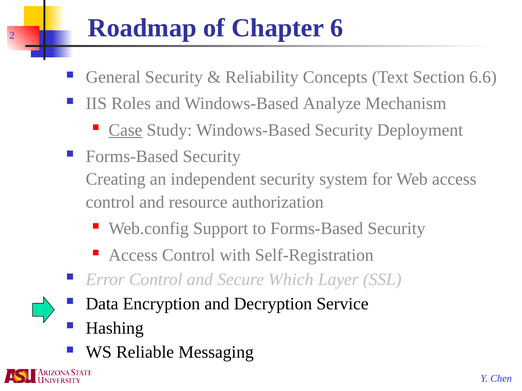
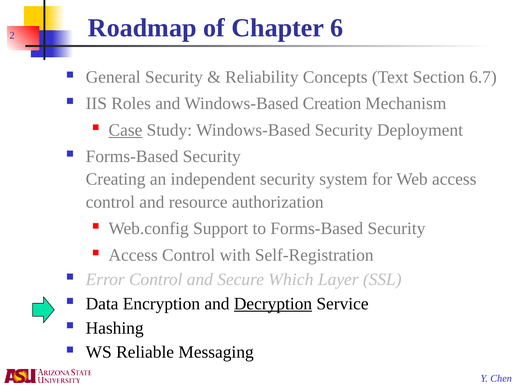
6.6: 6.6 -> 6.7
Analyze: Analyze -> Creation
Decryption underline: none -> present
